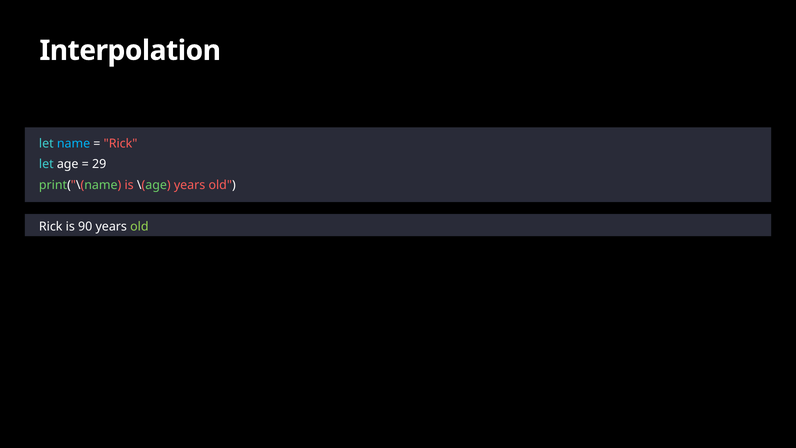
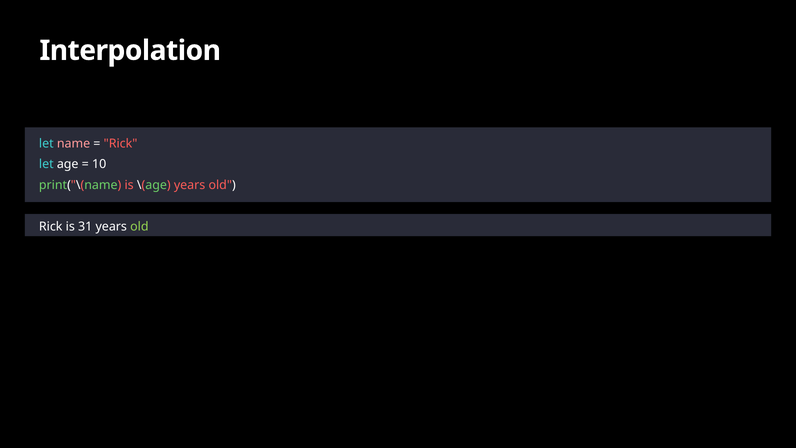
name colour: light blue -> pink
29: 29 -> 10
90: 90 -> 31
